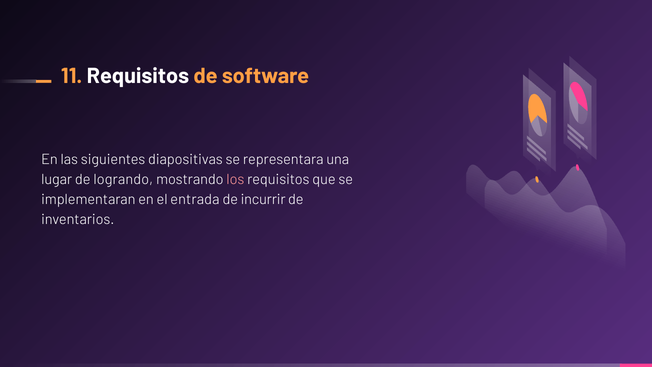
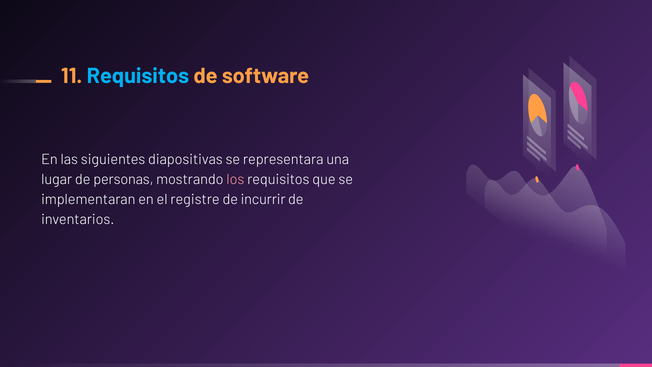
Requisitos at (138, 76) colour: white -> light blue
logrando: logrando -> personas
entrada: entrada -> registre
